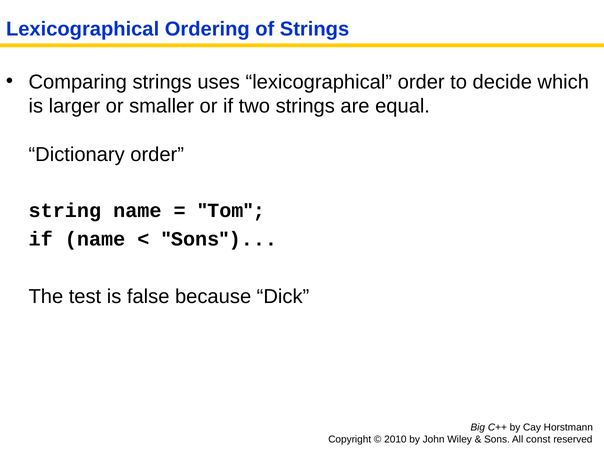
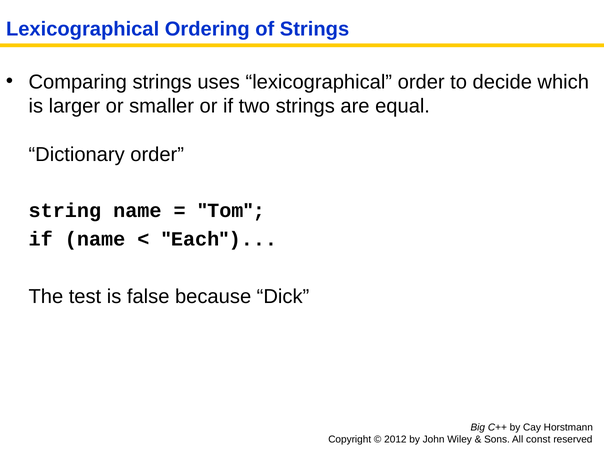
Sons at (195, 239): Sons -> Each
2010: 2010 -> 2012
